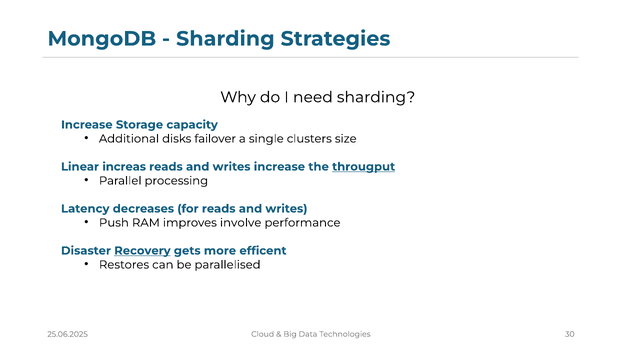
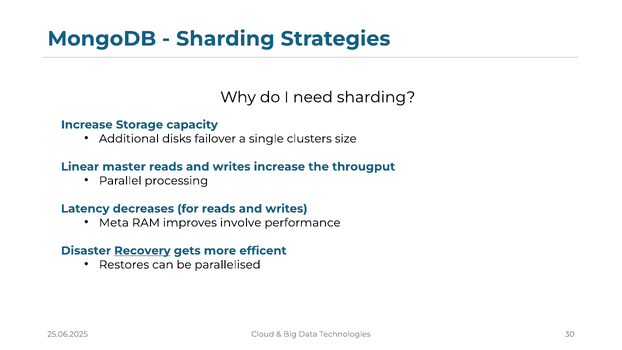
increas: increas -> master
througput underline: present -> none
Push: Push -> Meta
